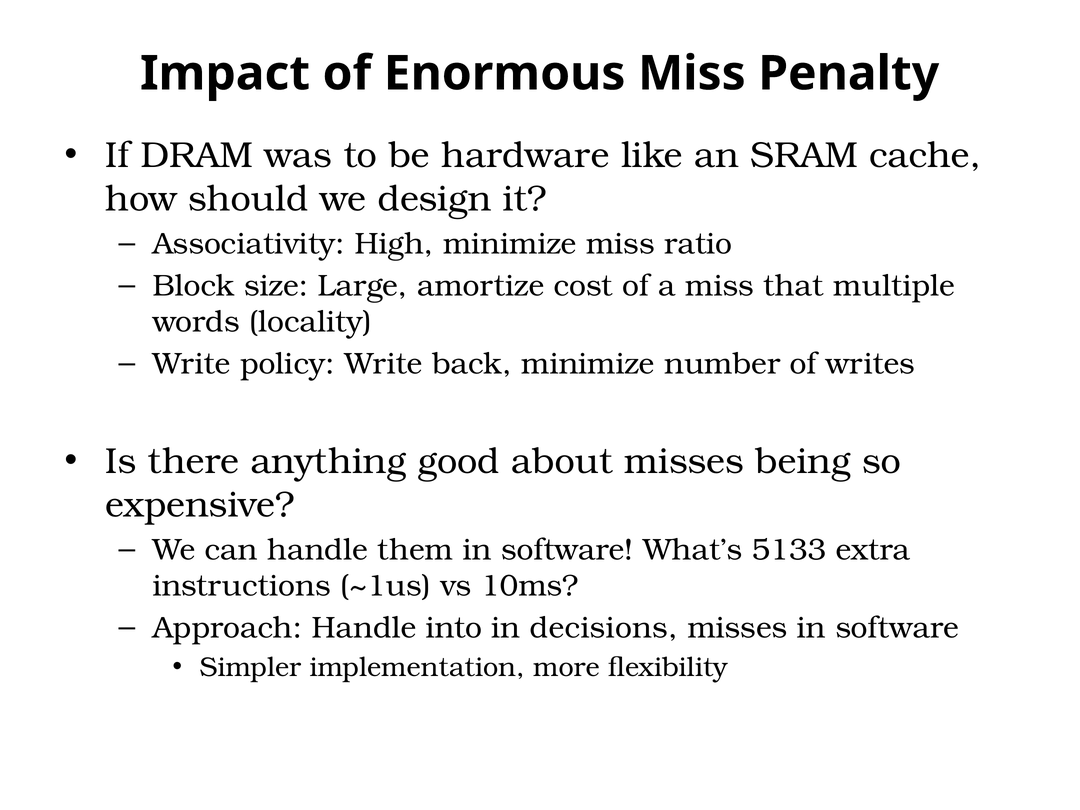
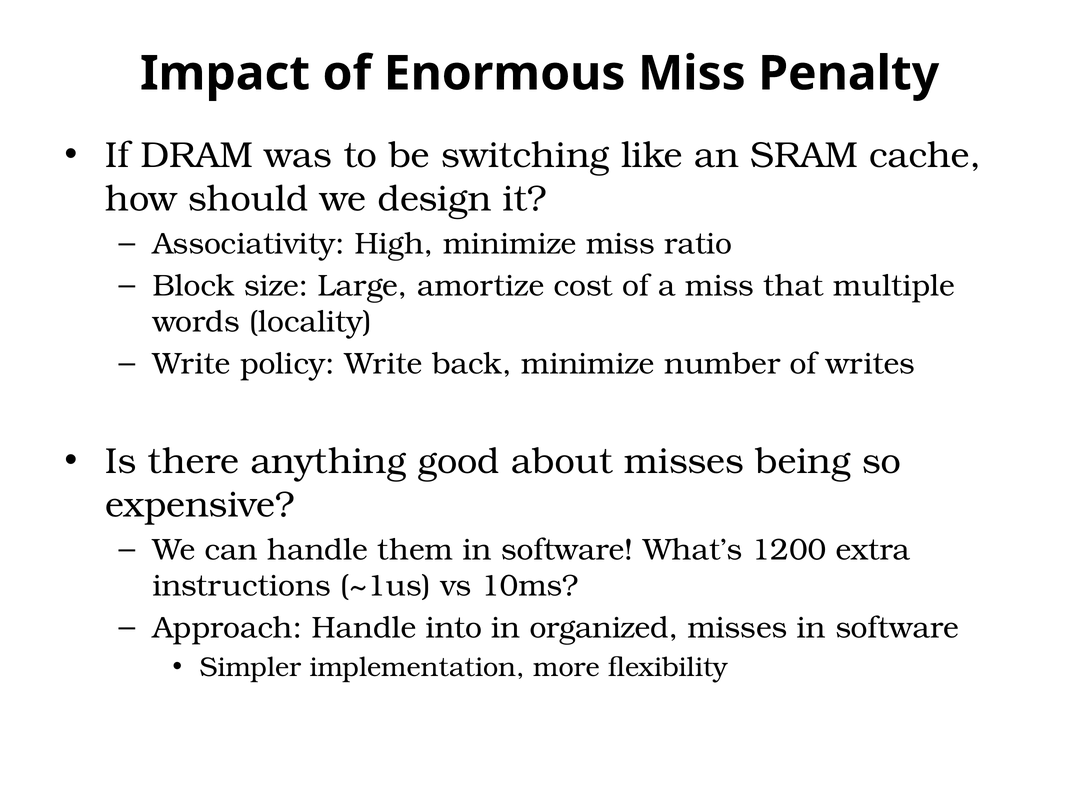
hardware: hardware -> switching
5133: 5133 -> 1200
decisions: decisions -> organized
